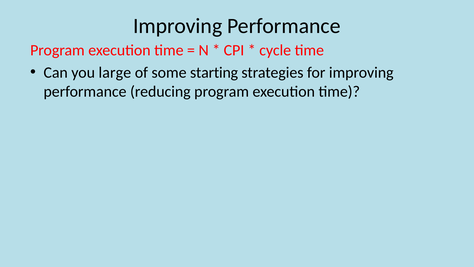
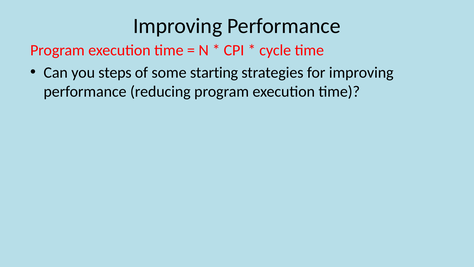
large: large -> steps
